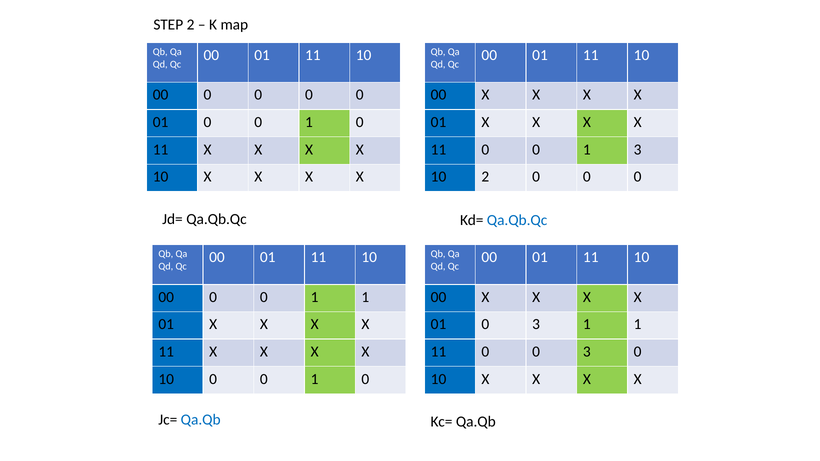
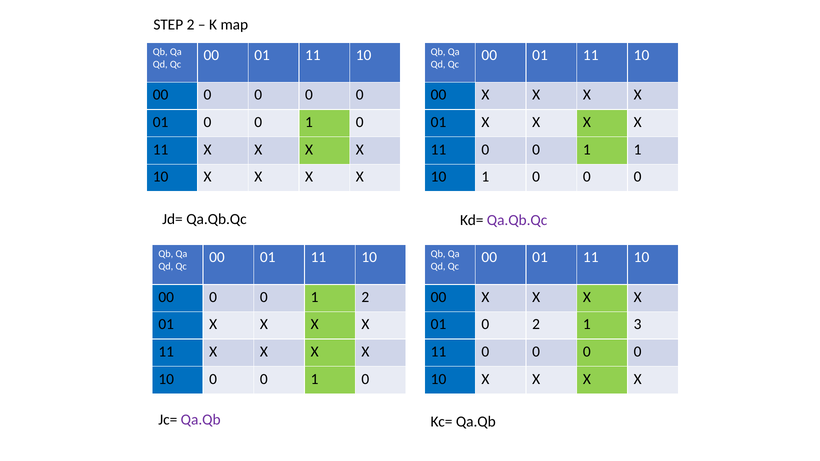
1 3: 3 -> 1
10 2: 2 -> 1
Qa.Qb.Qc at (517, 220) colour: blue -> purple
0 1 1: 1 -> 2
01 0 3: 3 -> 2
1 at (638, 325): 1 -> 3
11 0 0 3: 3 -> 0
Qa.Qb at (201, 420) colour: blue -> purple
